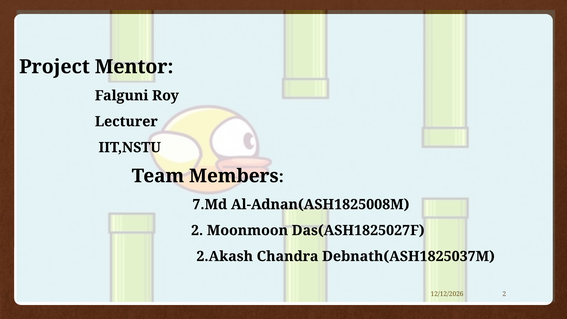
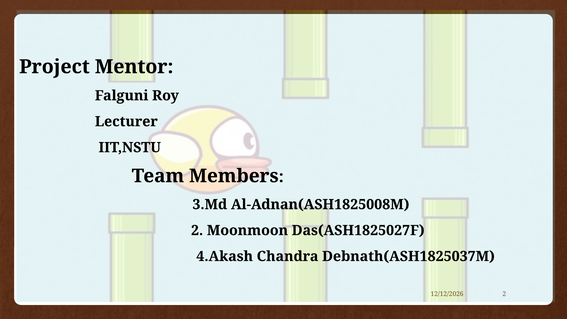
7.Md: 7.Md -> 3.Md
2.Akash: 2.Akash -> 4.Akash
